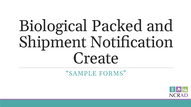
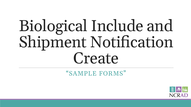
Packed: Packed -> Include
